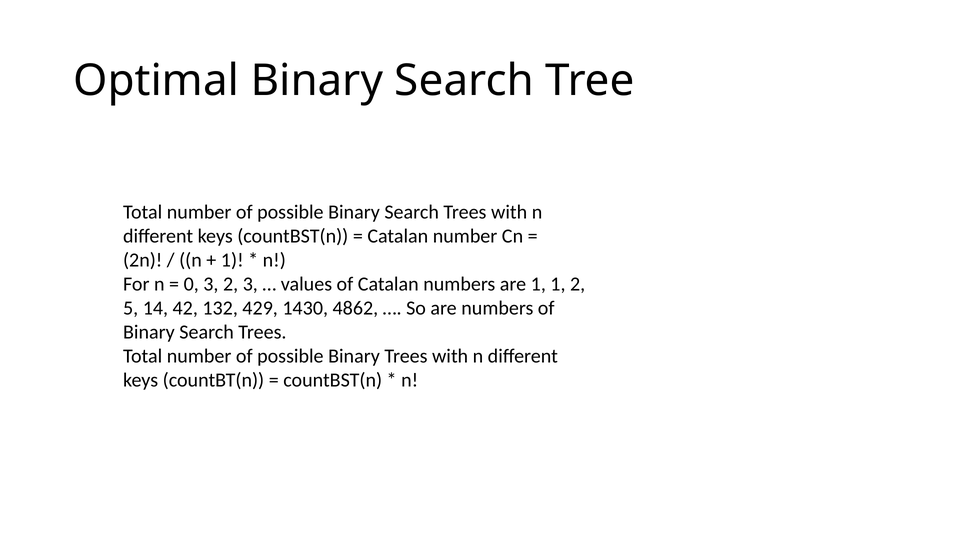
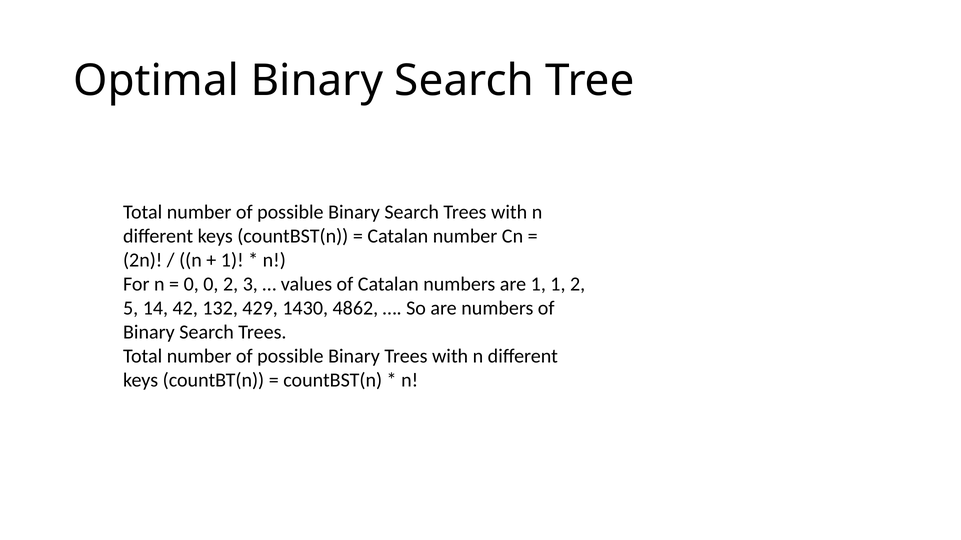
0 3: 3 -> 0
